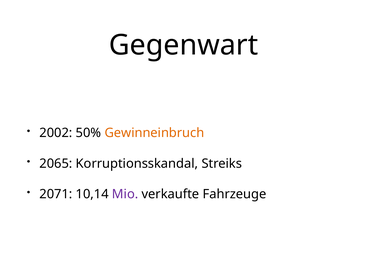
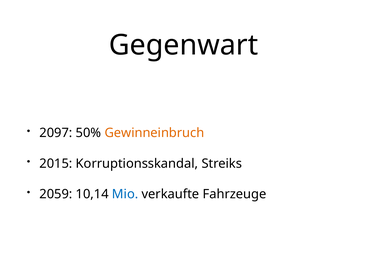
2002: 2002 -> 2097
2065: 2065 -> 2015
2071: 2071 -> 2059
Mio colour: purple -> blue
